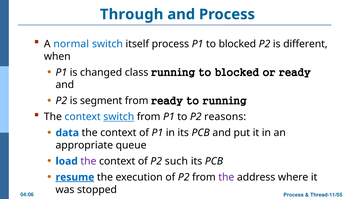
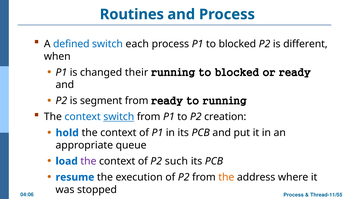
Through: Through -> Routines
normal: normal -> defined
itself: itself -> each
class: class -> their
reasons: reasons -> creation
data: data -> hold
resume underline: present -> none
the at (226, 178) colour: purple -> orange
